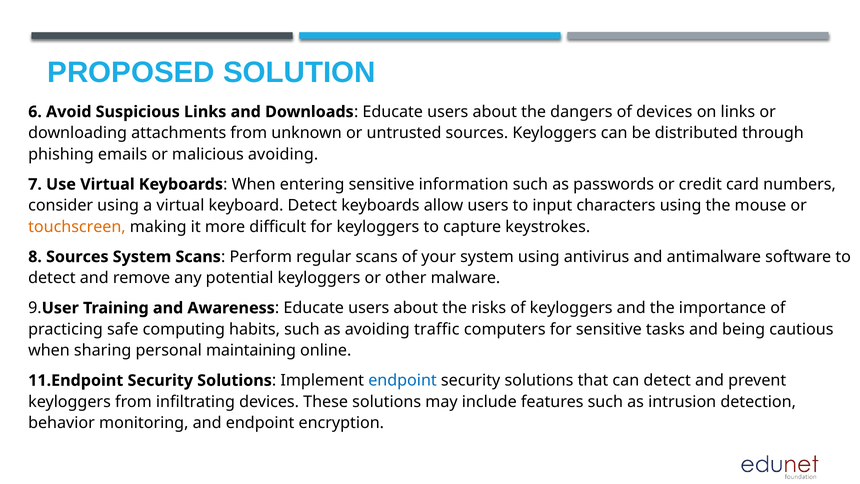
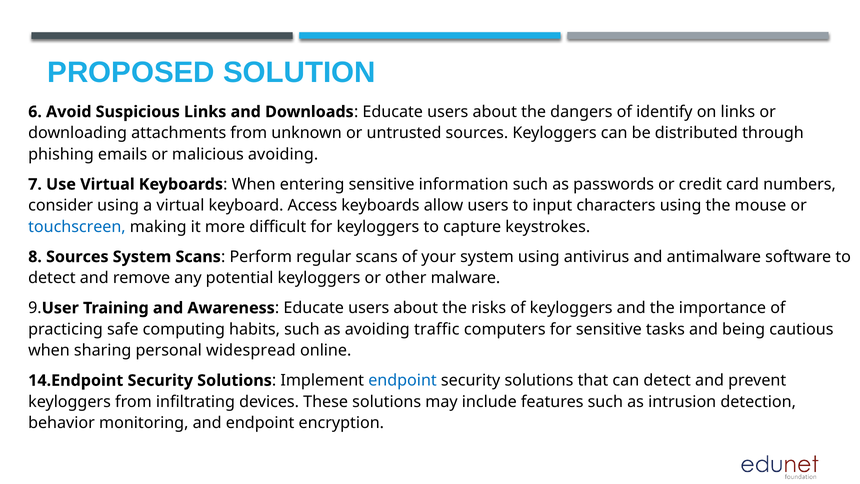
of devices: devices -> identify
keyboard Detect: Detect -> Access
touchscreen colour: orange -> blue
maintaining: maintaining -> widespread
11.Endpoint: 11.Endpoint -> 14.Endpoint
